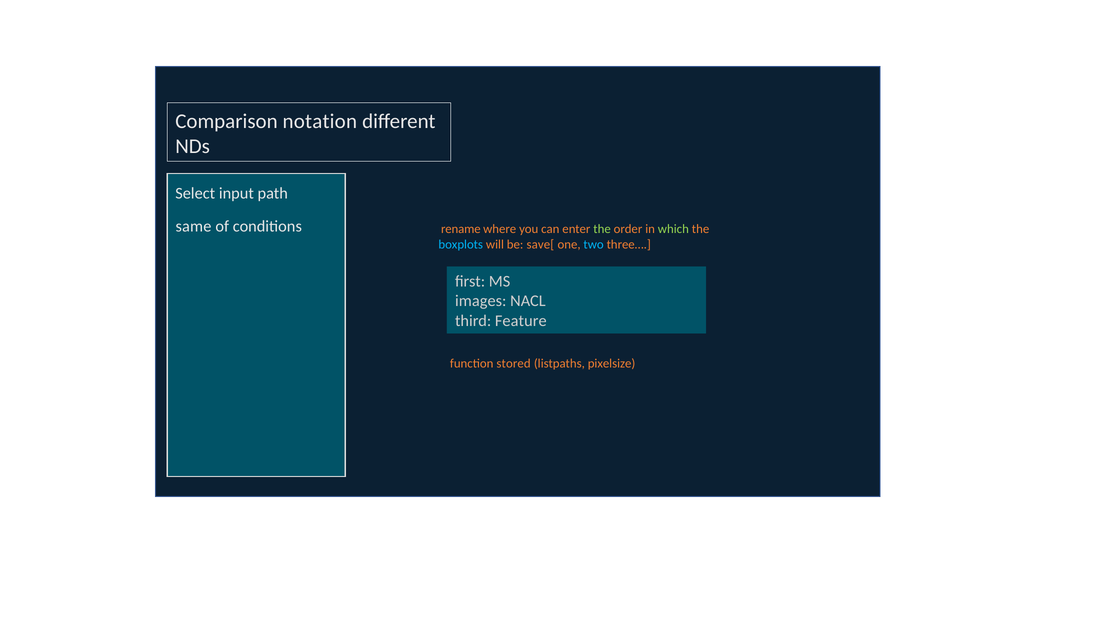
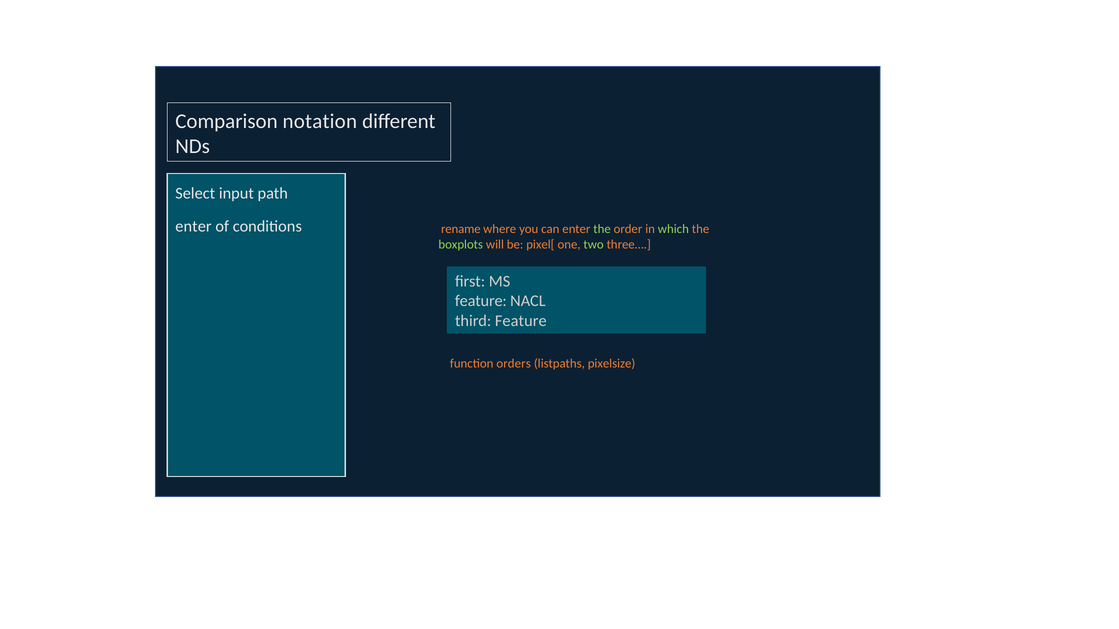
same at (193, 226): same -> enter
boxplots colour: light blue -> light green
save[: save[ -> pixel[
two colour: light blue -> light green
images at (481, 301): images -> feature
stored: stored -> orders
